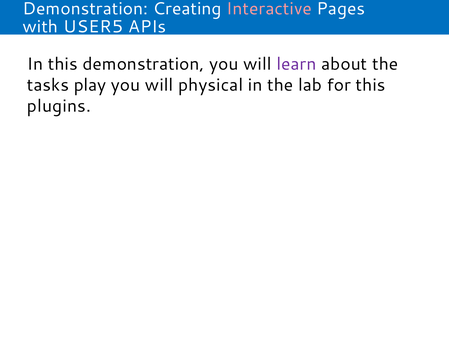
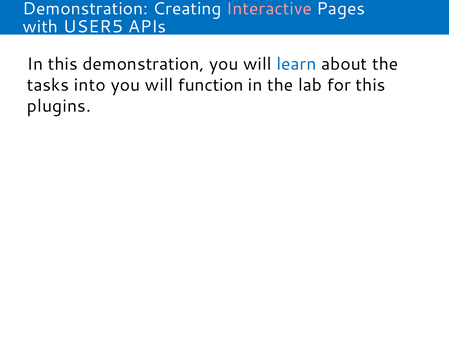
learn colour: purple -> blue
play: play -> into
physical: physical -> function
